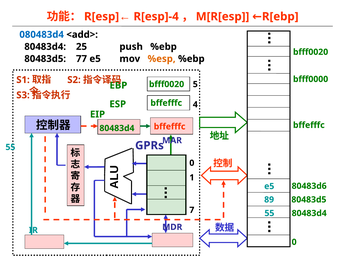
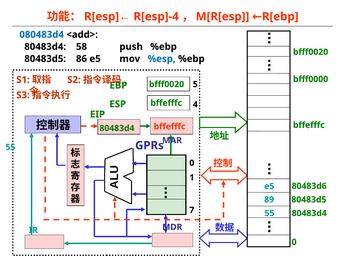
25: 25 -> 58
77: 77 -> 86
%esp colour: orange -> blue
